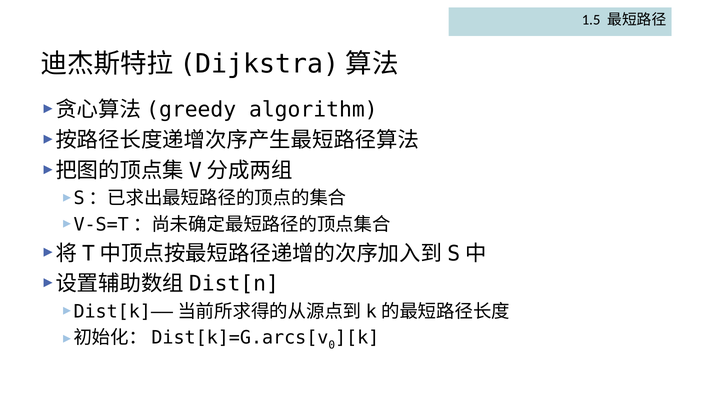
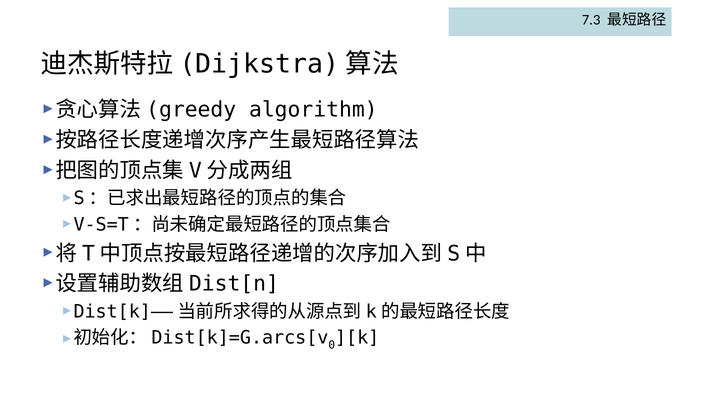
1.5: 1.5 -> 7.3
